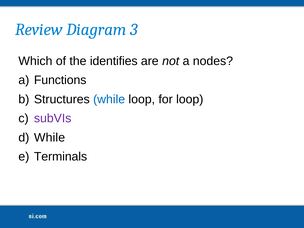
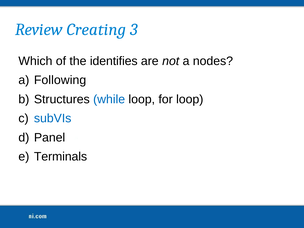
Diagram: Diagram -> Creating
Functions: Functions -> Following
subVIs colour: purple -> blue
While at (50, 138): While -> Panel
